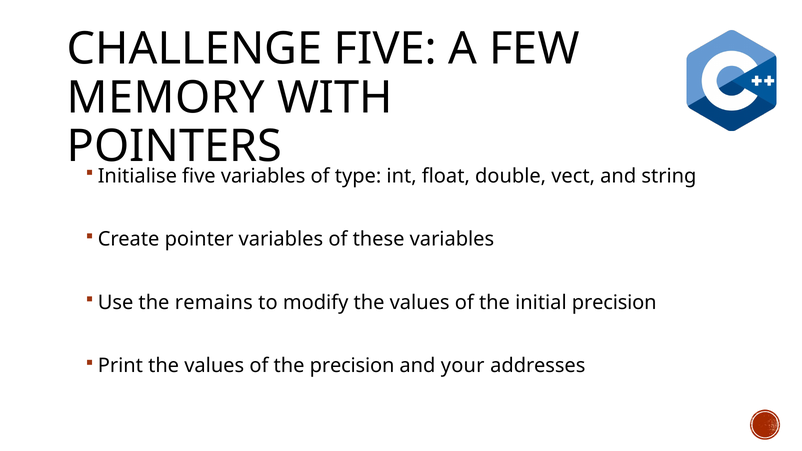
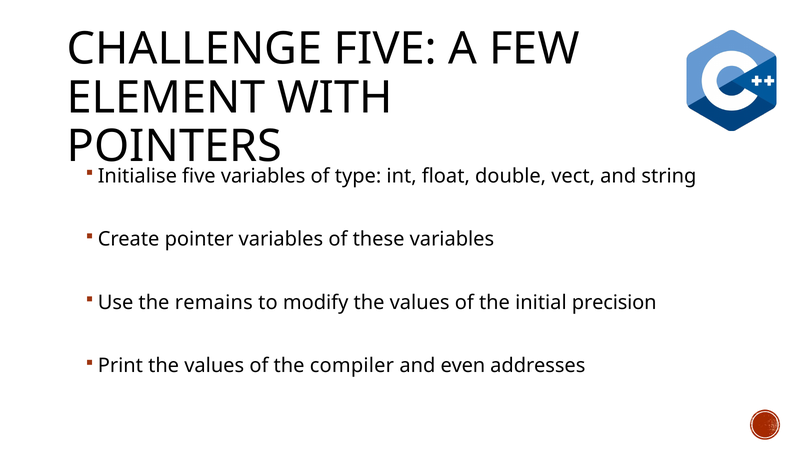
MEMORY: MEMORY -> ELEMENT
the precision: precision -> compiler
your: your -> even
